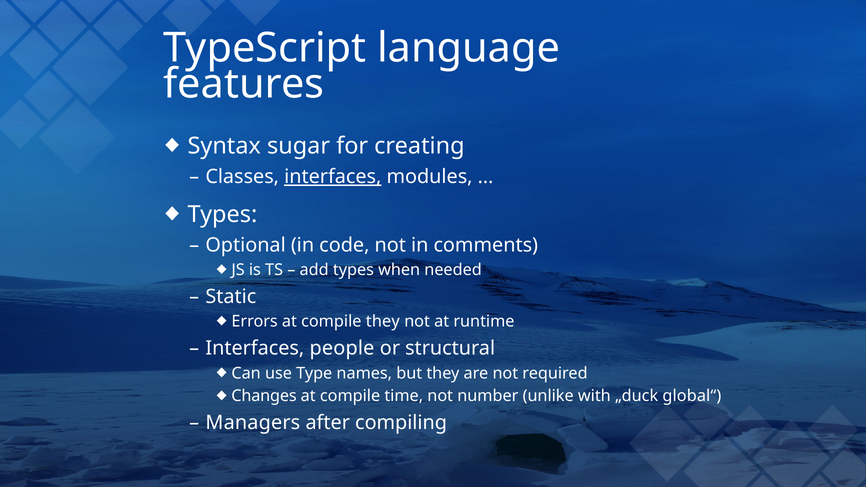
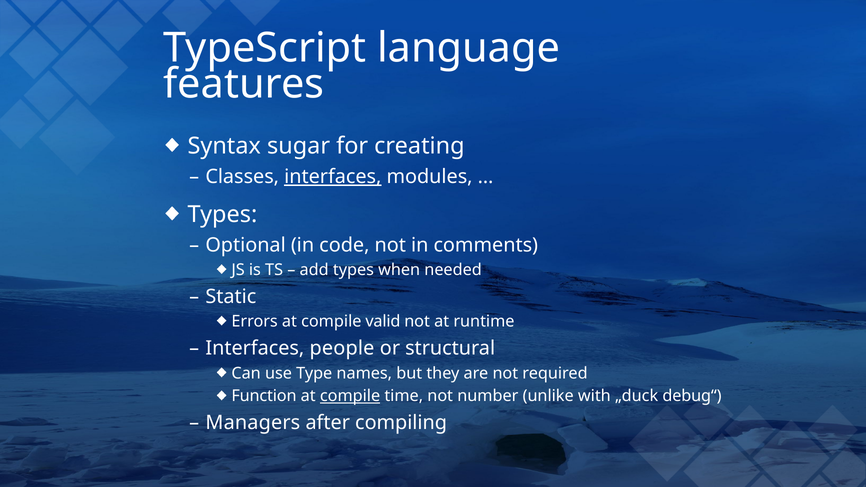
compile they: they -> valid
Changes: Changes -> Function
compile at (350, 396) underline: none -> present
global“: global“ -> debug“
